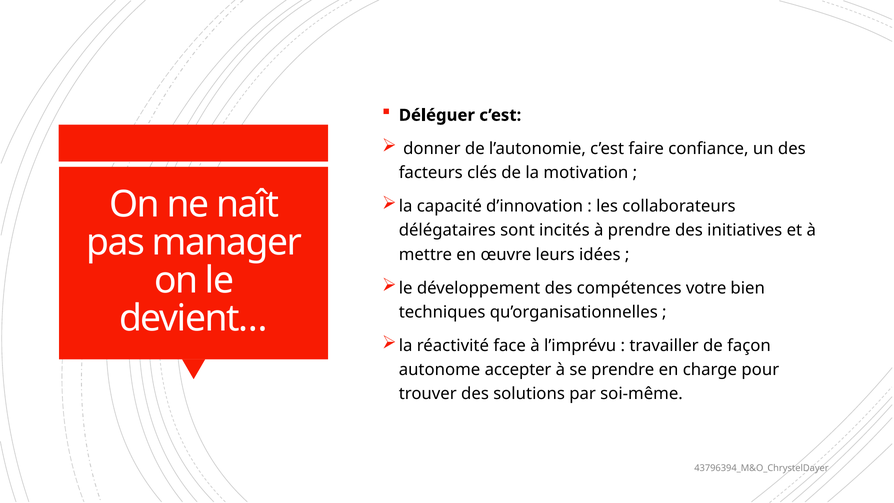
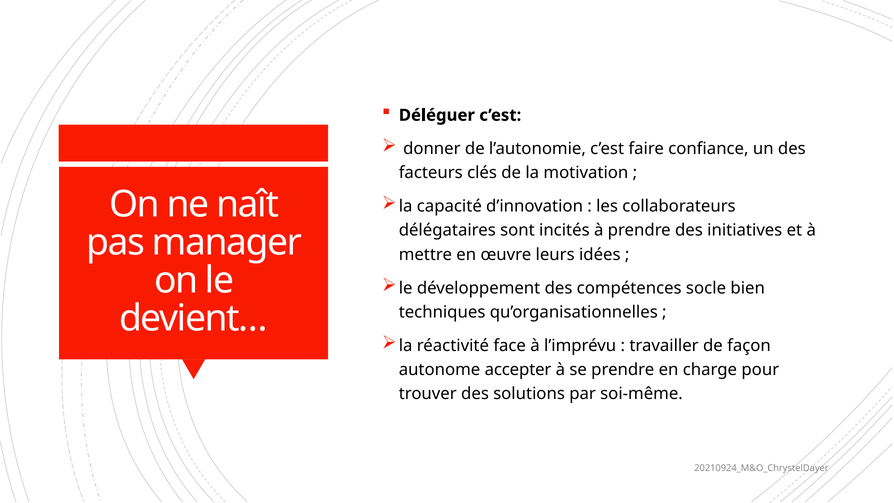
votre: votre -> socle
43796394_M&O_ChrystelDayer: 43796394_M&O_ChrystelDayer -> 20210924_M&O_ChrystelDayer
